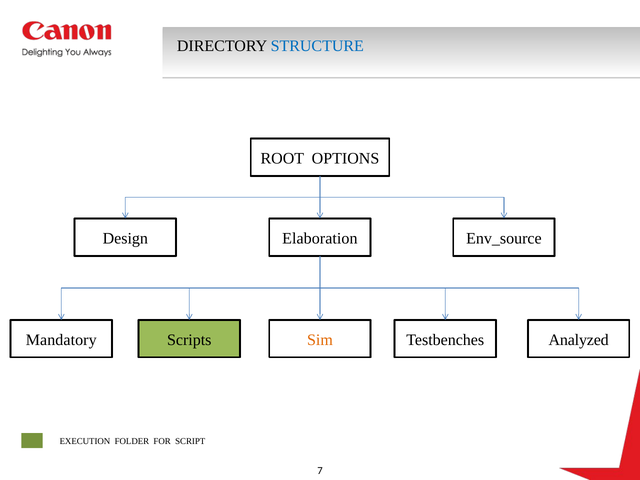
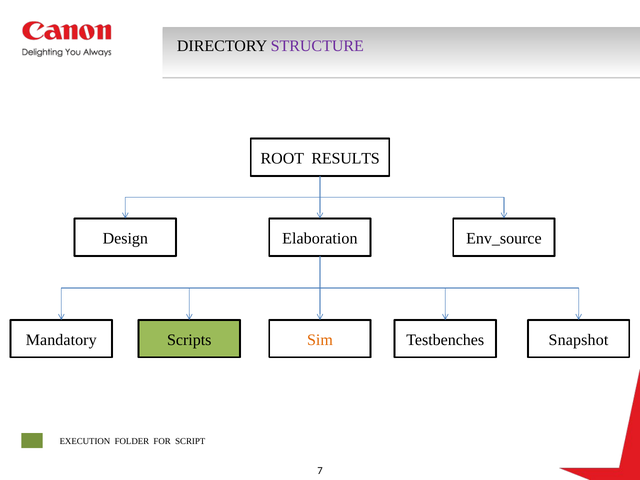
STRUCTURE colour: blue -> purple
OPTIONS: OPTIONS -> RESULTS
Analyzed: Analyzed -> Snapshot
